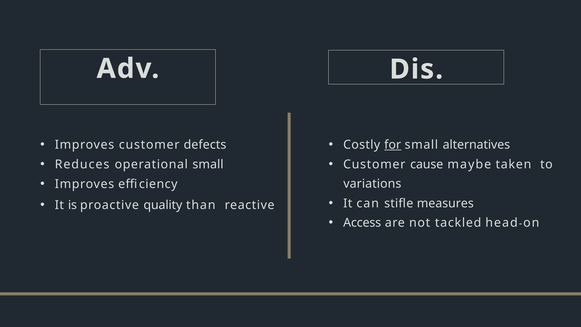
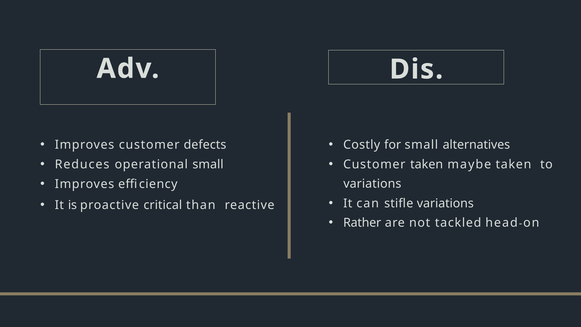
for underline: present -> none
Customer cause: cause -> taken
stifle measures: measures -> variations
quality: quality -> critical
Access: Access -> Rather
